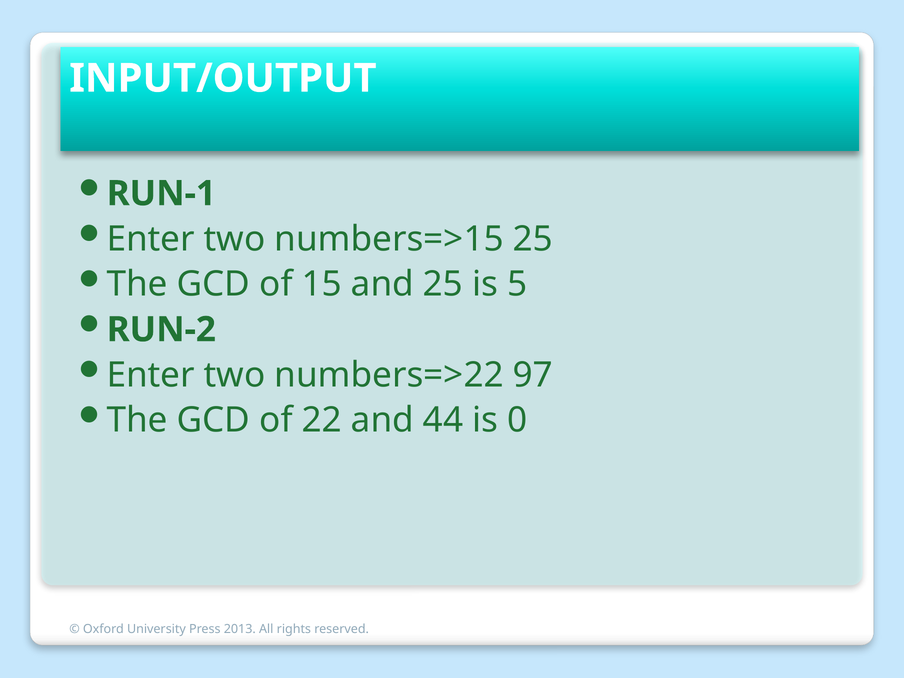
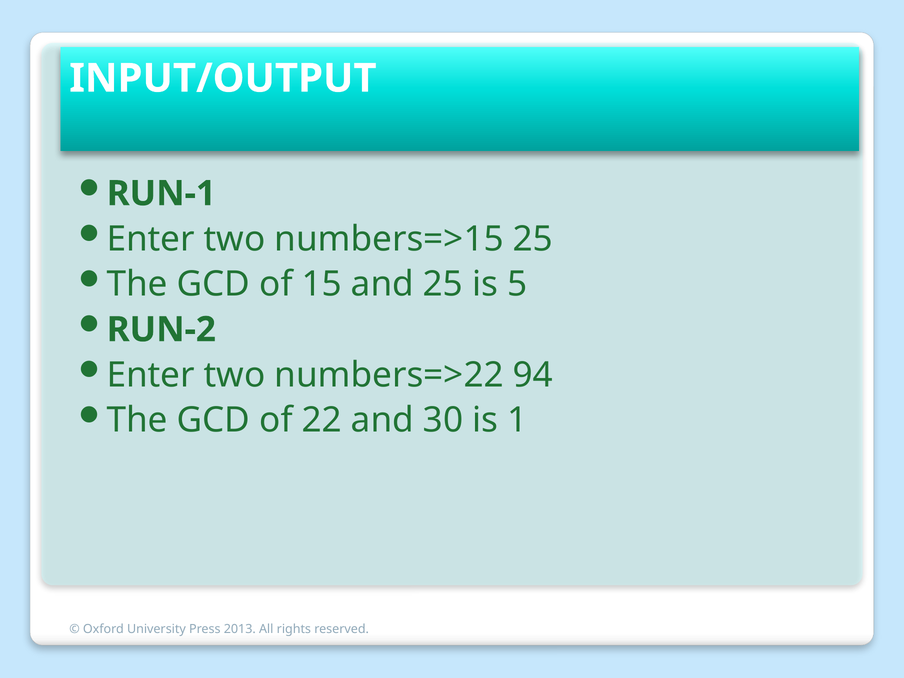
97: 97 -> 94
44: 44 -> 30
0: 0 -> 1
